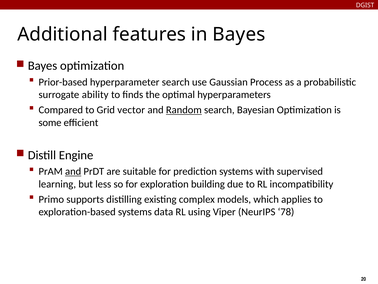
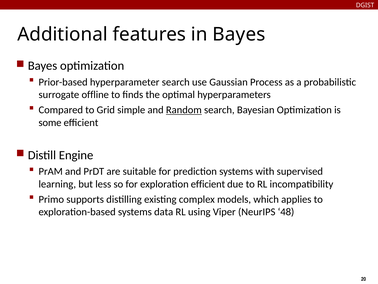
ability: ability -> offline
vector: vector -> simple
and at (73, 171) underline: present -> none
exploration building: building -> efficient
78: 78 -> 48
